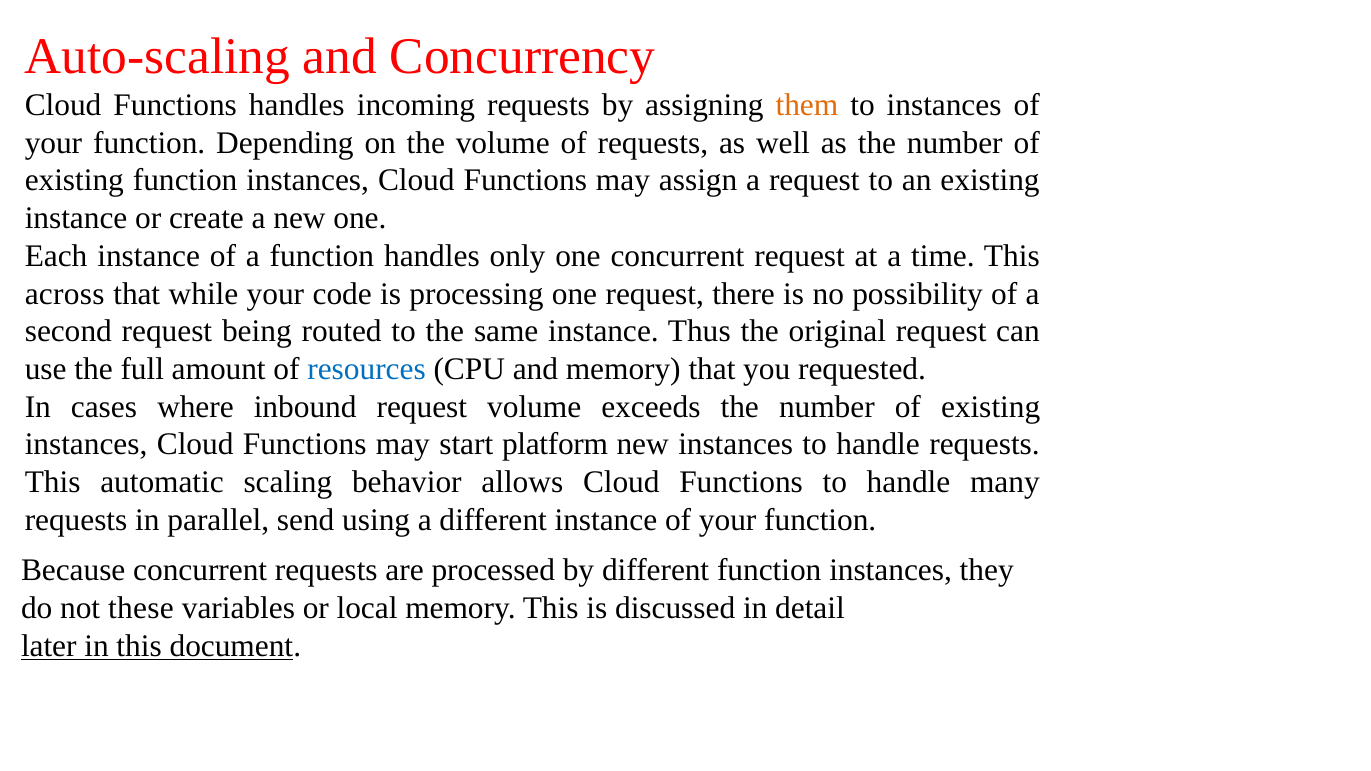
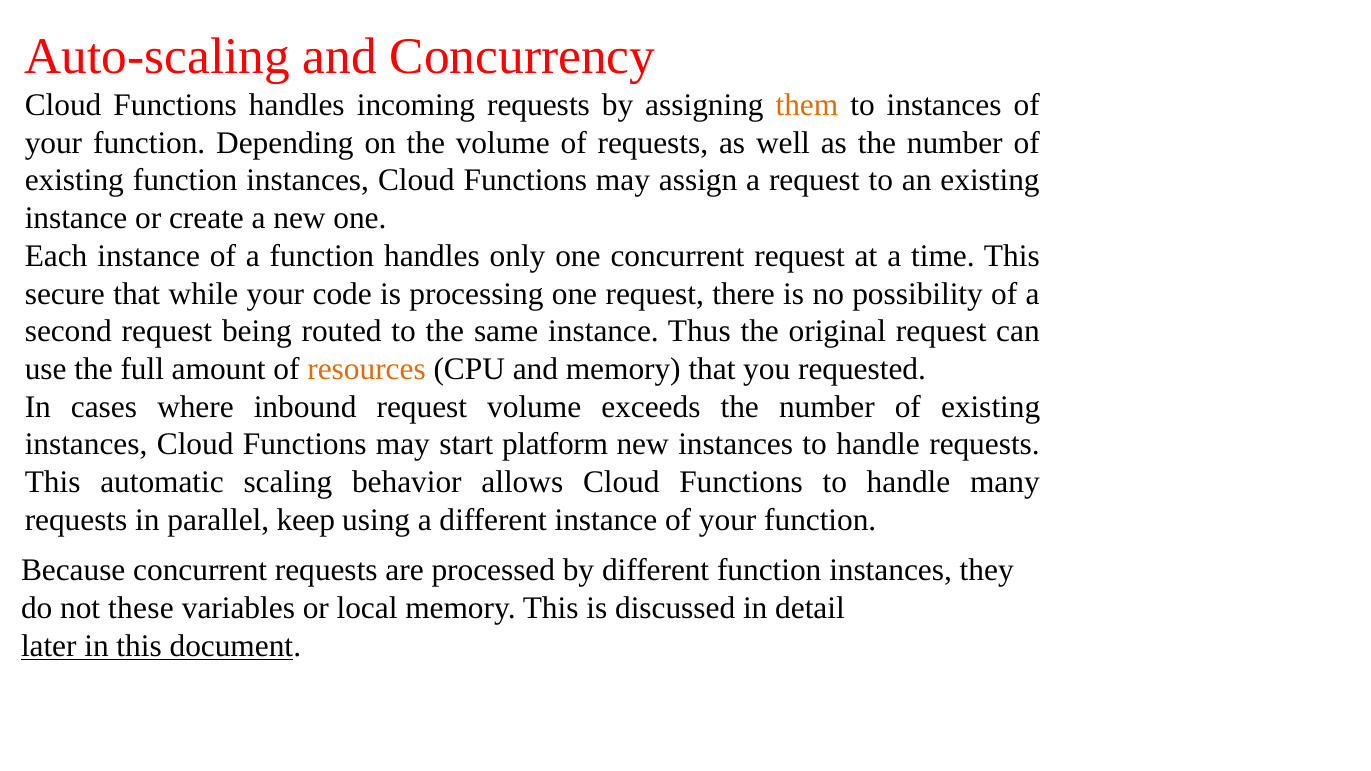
across: across -> secure
resources colour: blue -> orange
send: send -> keep
